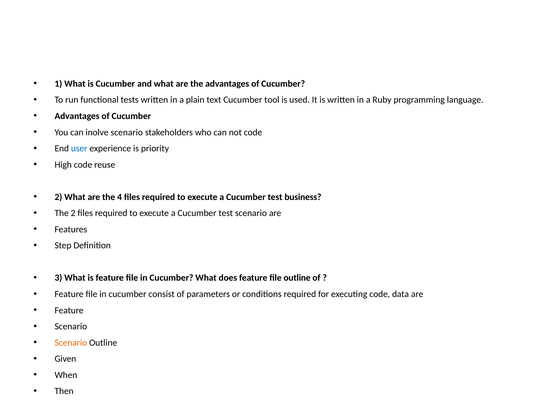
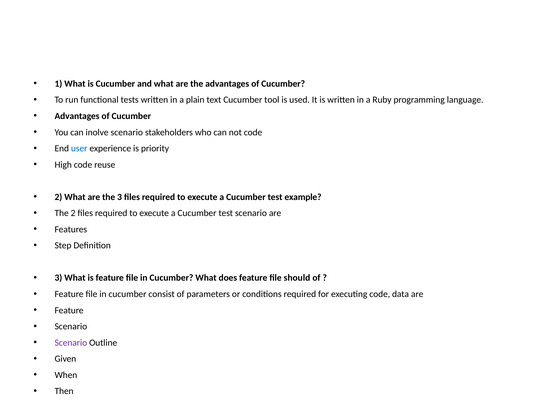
the 4: 4 -> 3
business: business -> example
file outline: outline -> should
Scenario at (71, 343) colour: orange -> purple
